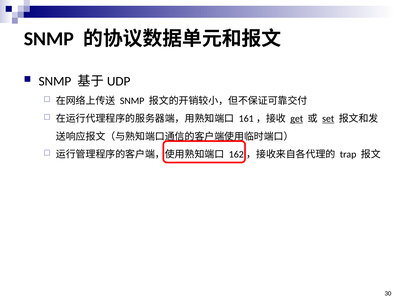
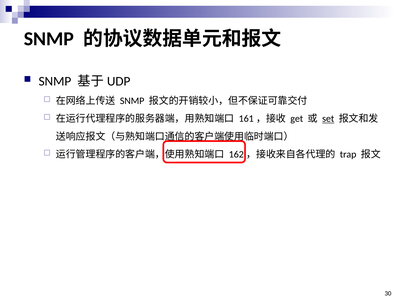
get underline: present -> none
